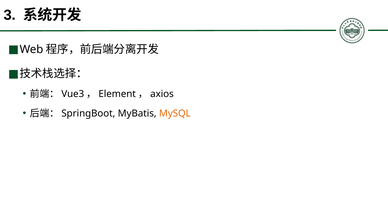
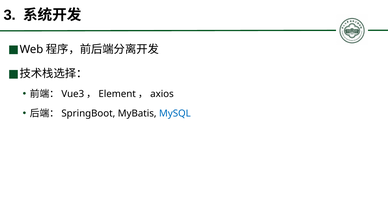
MySQL colour: orange -> blue
